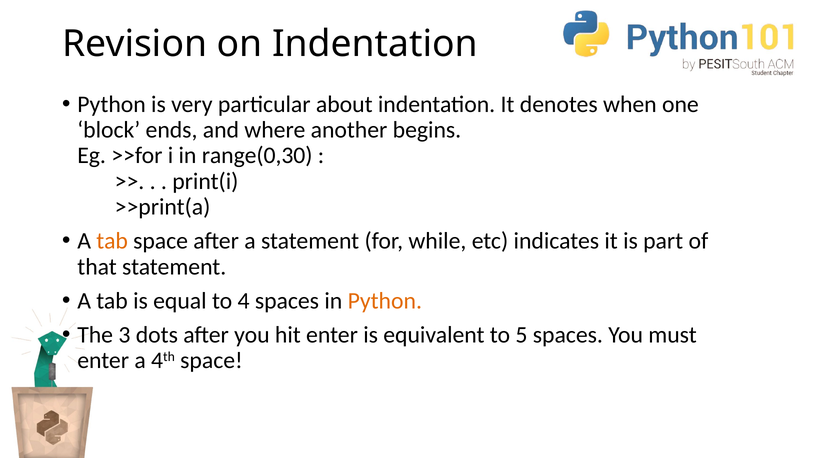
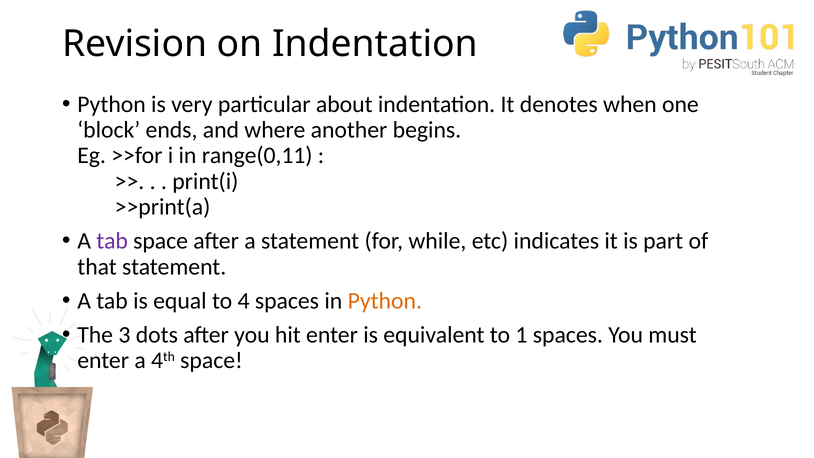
range(0,30: range(0,30 -> range(0,11
tab at (112, 241) colour: orange -> purple
5: 5 -> 1
